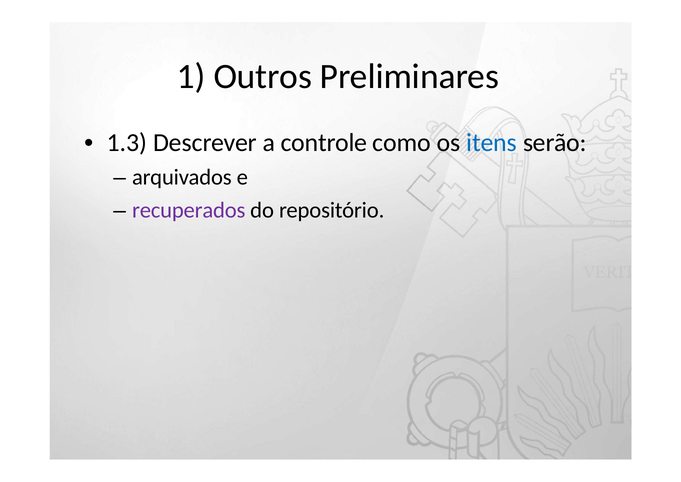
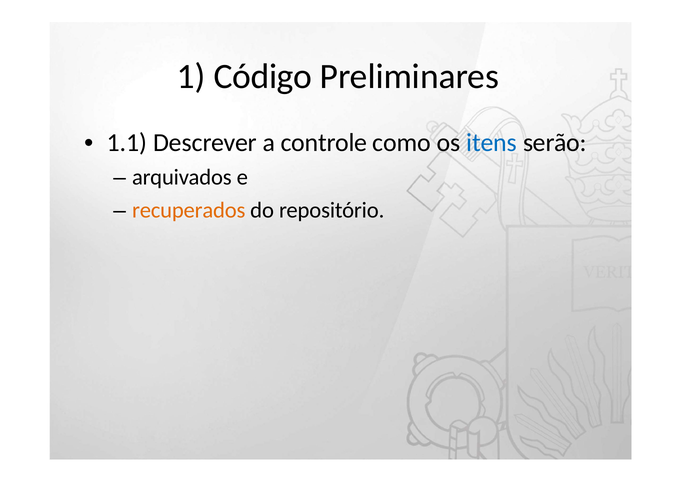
Outros: Outros -> Código
1.3: 1.3 -> 1.1
recuperados colour: purple -> orange
